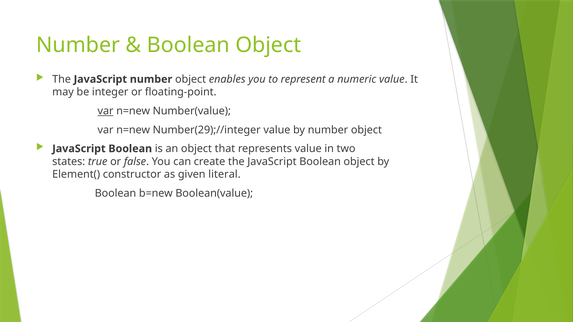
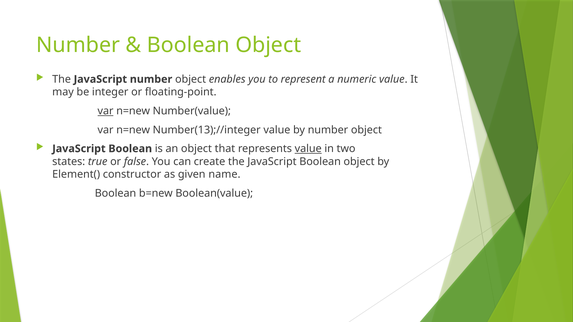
Number(29);//integer: Number(29);//integer -> Number(13);//integer
value at (308, 149) underline: none -> present
literal: literal -> name
